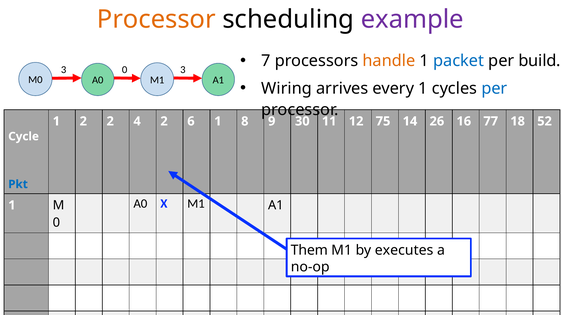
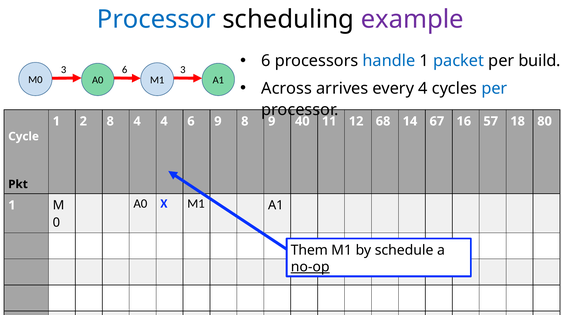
Processor at (156, 19) colour: orange -> blue
7 at (266, 61): 7 -> 6
handle colour: orange -> blue
3 0: 0 -> 6
Wiring: Wiring -> Across
every 1: 1 -> 4
2 2: 2 -> 8
4 2: 2 -> 4
6 1: 1 -> 9
30: 30 -> 40
75: 75 -> 68
26: 26 -> 67
77: 77 -> 57
52: 52 -> 80
Pkt colour: blue -> black
executes: executes -> schedule
no-op underline: none -> present
